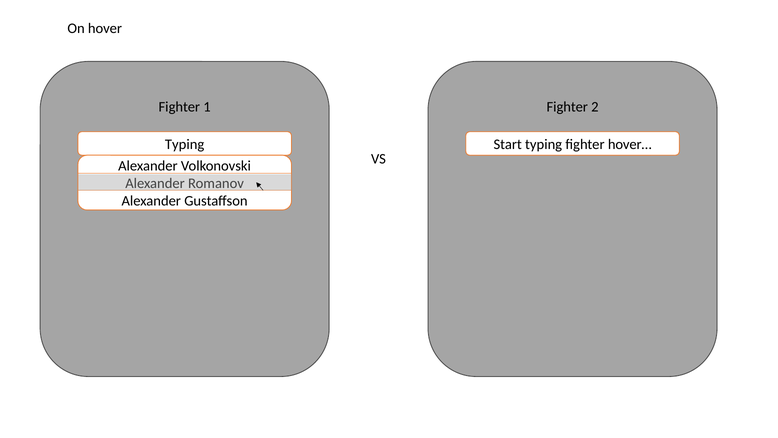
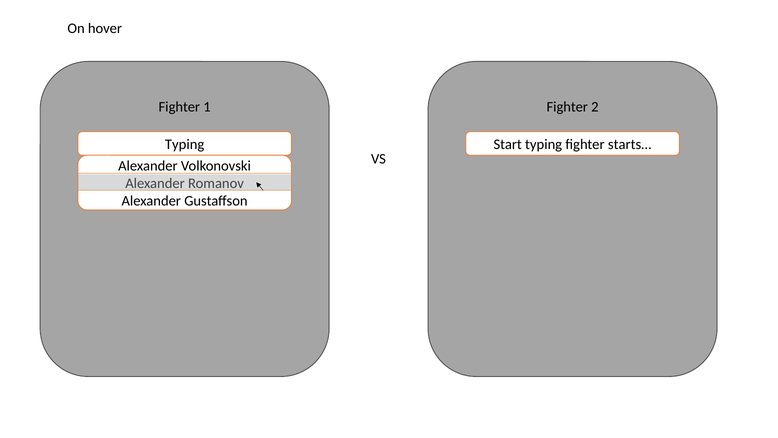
hover…: hover… -> starts…
